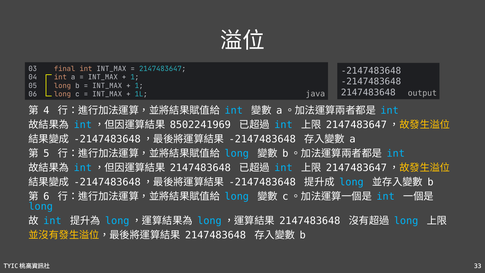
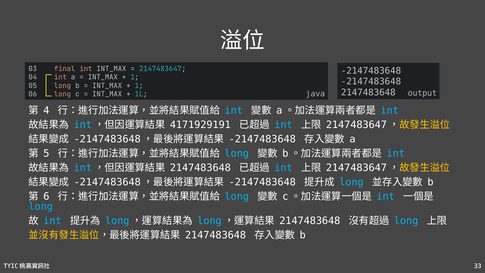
8502241969: 8502241969 -> 4171929191
